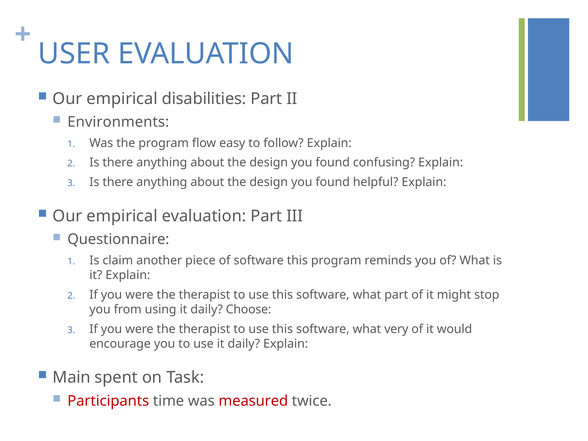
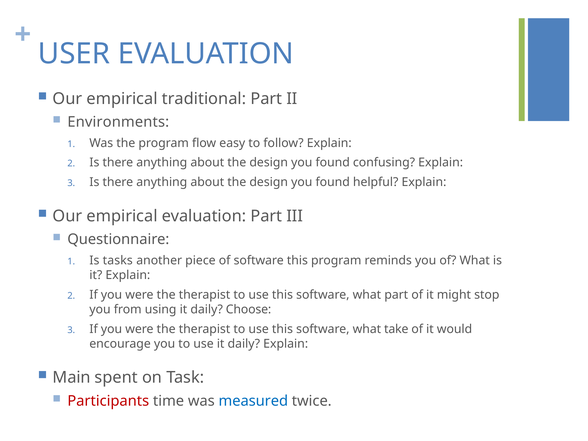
disabilities: disabilities -> traditional
claim: claim -> tasks
very: very -> take
measured colour: red -> blue
